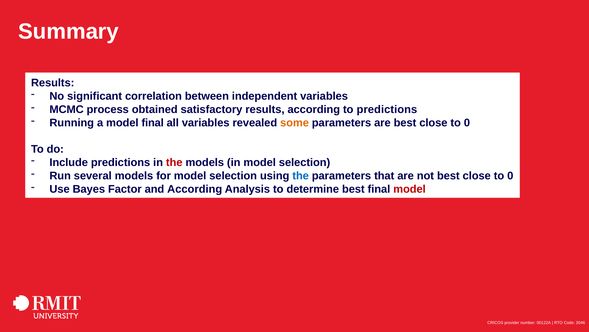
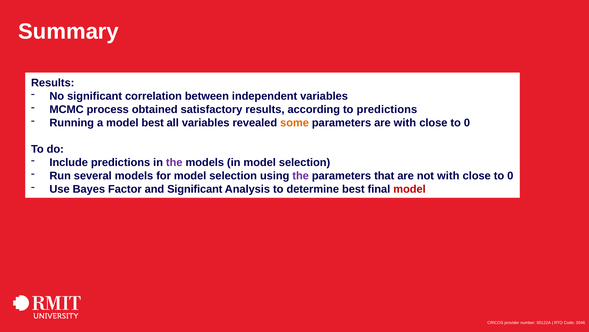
model final: final -> best
are best: best -> with
the at (174, 162) colour: red -> purple
the at (301, 175) colour: blue -> purple
not best: best -> with
and According: According -> Significant
